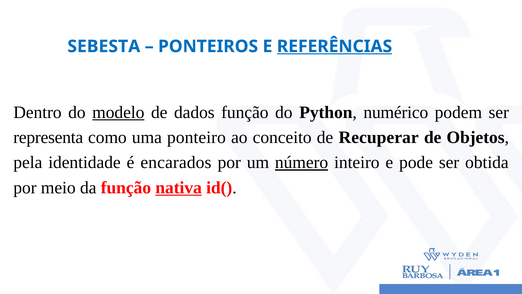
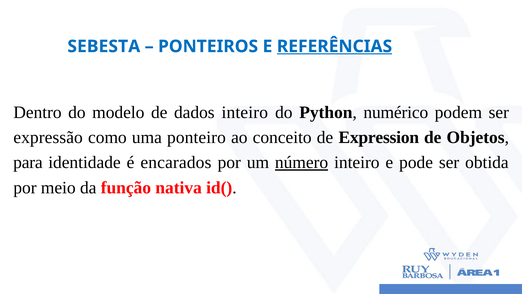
modelo underline: present -> none
dados função: função -> inteiro
representa: representa -> expressão
Recuperar: Recuperar -> Expression
pela: pela -> para
nativa underline: present -> none
